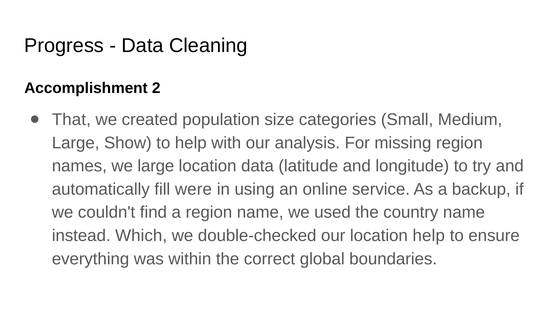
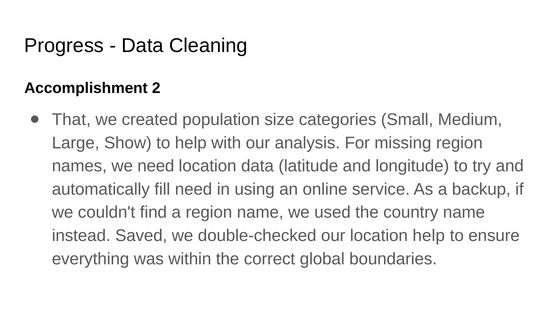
we large: large -> need
fill were: were -> need
Which: Which -> Saved
